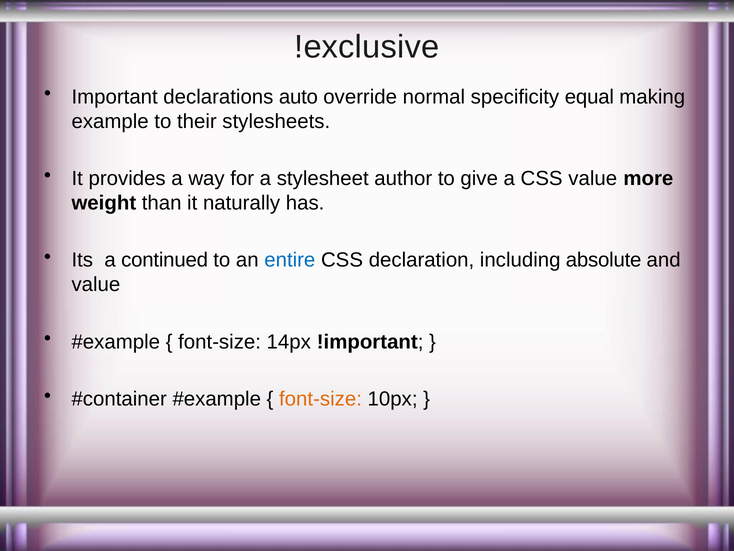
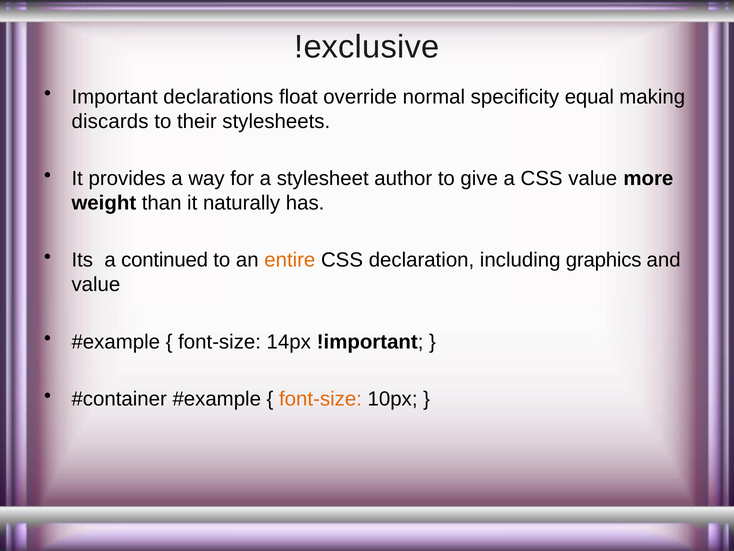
auto: auto -> float
example: example -> discards
entire colour: blue -> orange
absolute: absolute -> graphics
